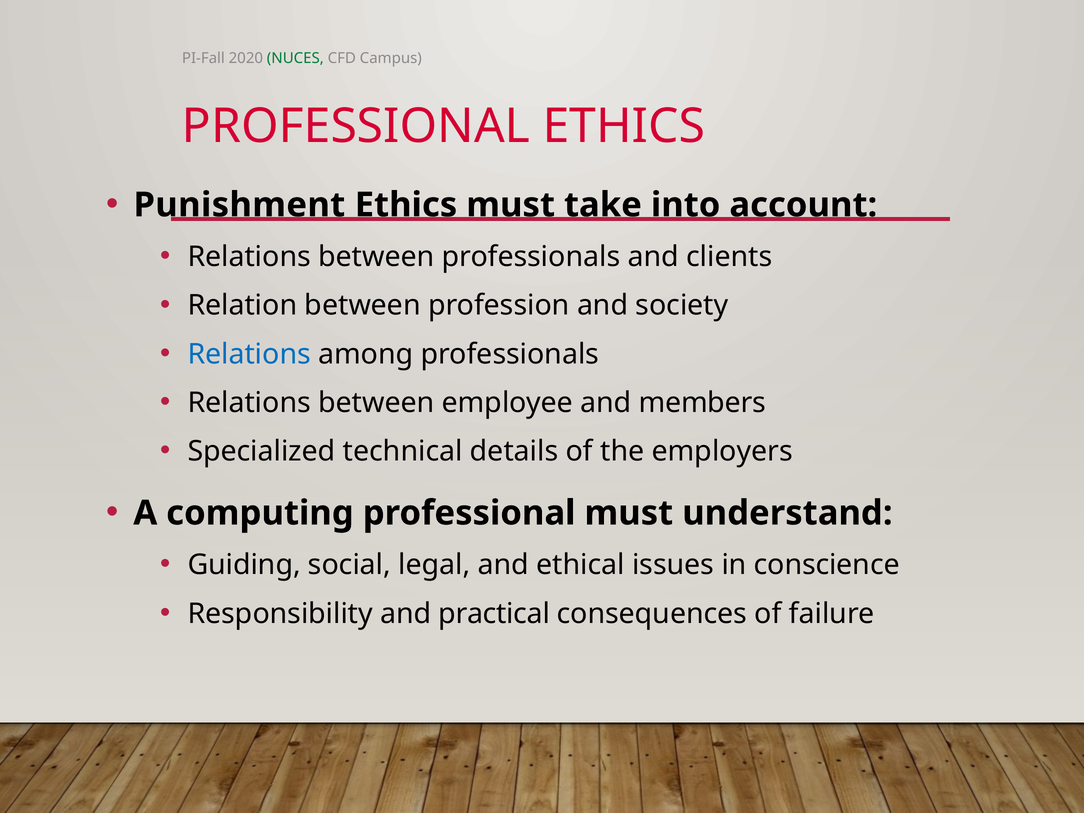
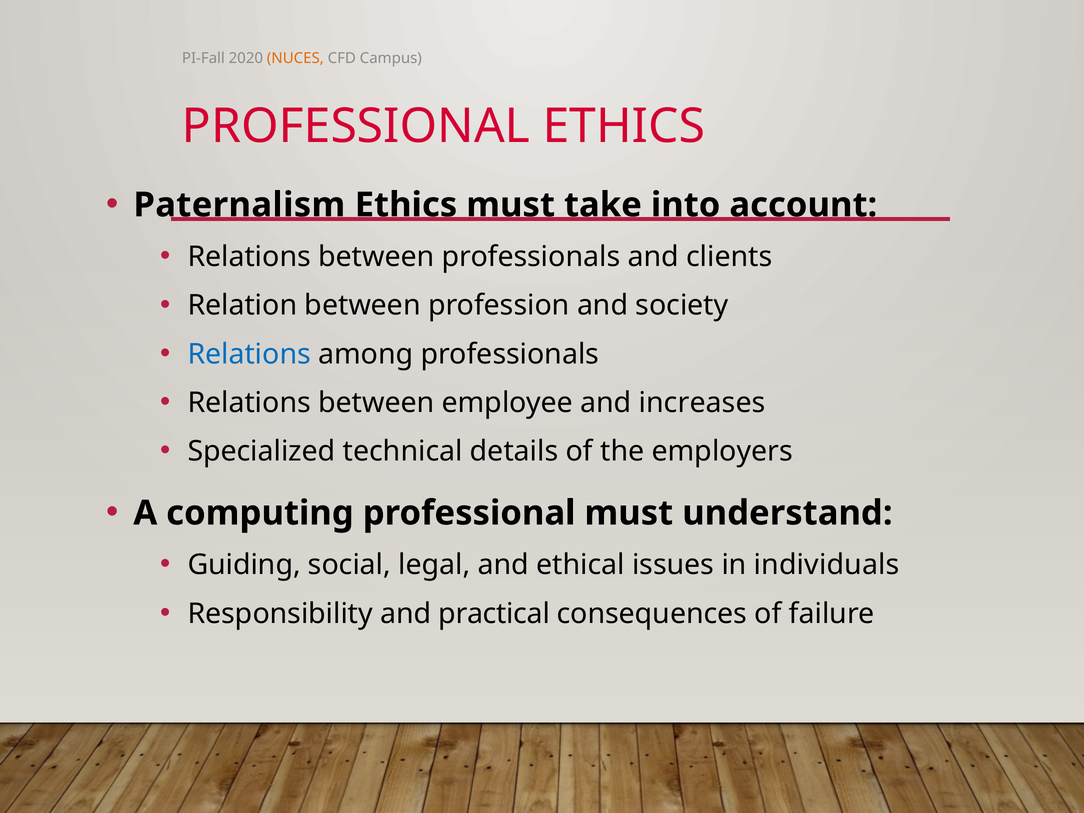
NUCES colour: green -> orange
Punishment: Punishment -> Paternalism
members: members -> increases
conscience: conscience -> individuals
